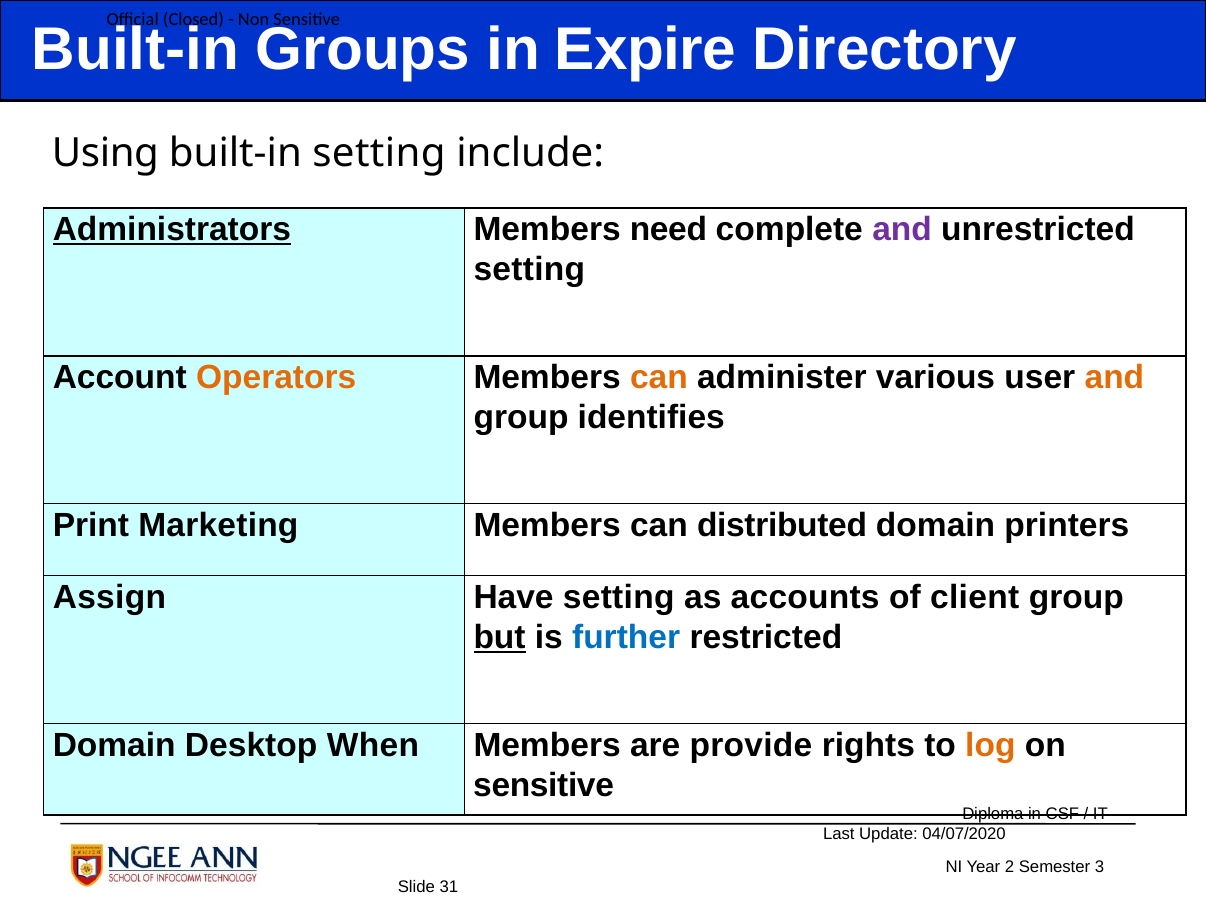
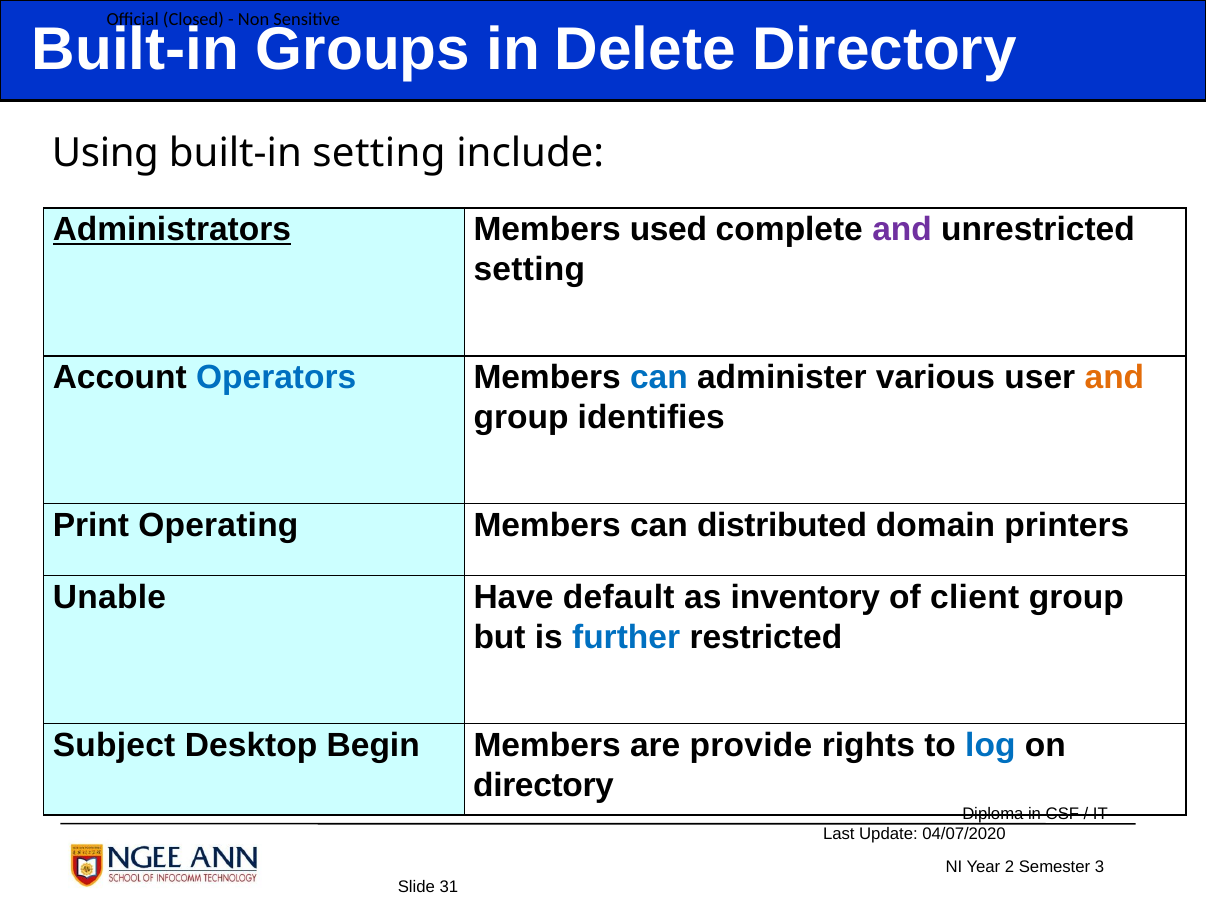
Expire: Expire -> Delete
need: need -> used
Operators colour: orange -> blue
can at (659, 378) colour: orange -> blue
Marketing: Marketing -> Operating
Assign: Assign -> Unable
Have setting: setting -> default
accounts: accounts -> inventory
but underline: present -> none
Domain at (114, 746): Domain -> Subject
When: When -> Begin
log colour: orange -> blue
sensitive at (544, 786): sensitive -> directory
